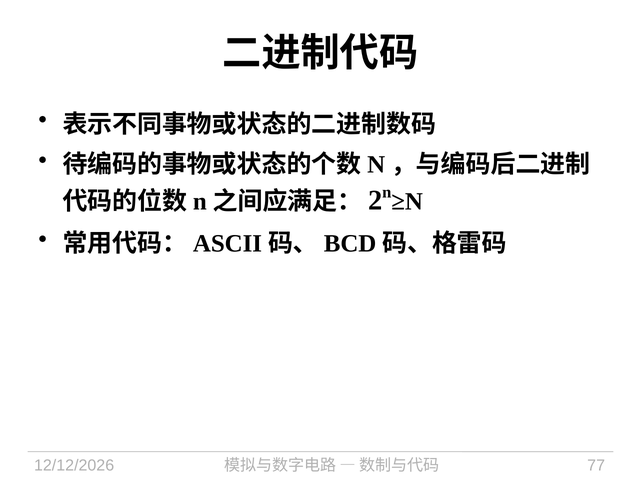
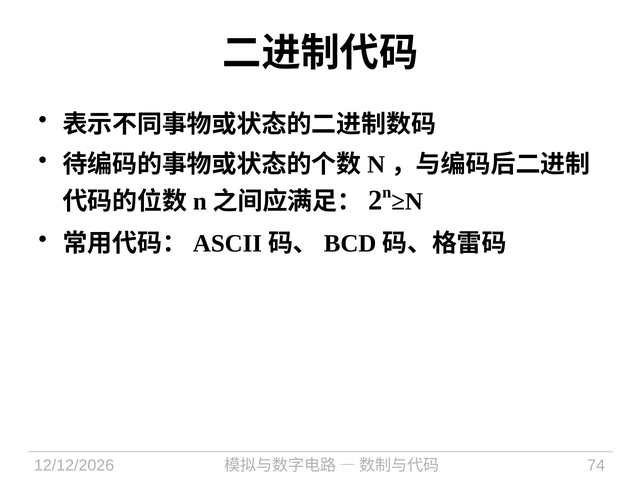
77: 77 -> 74
